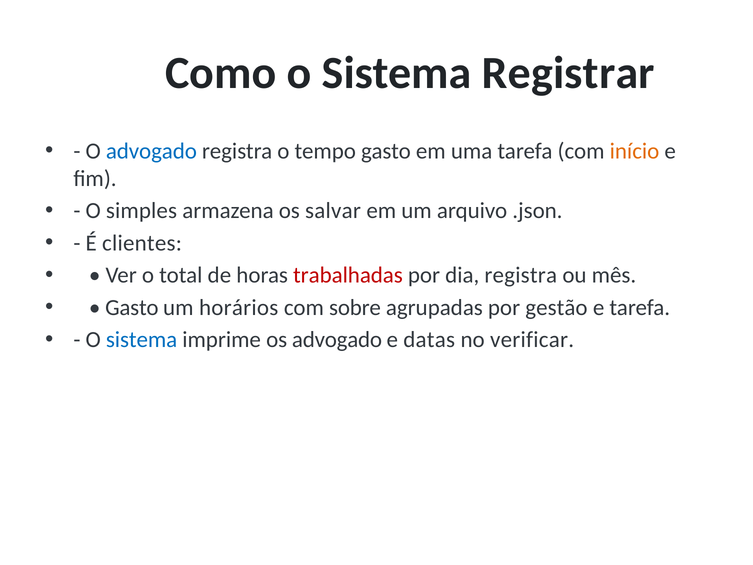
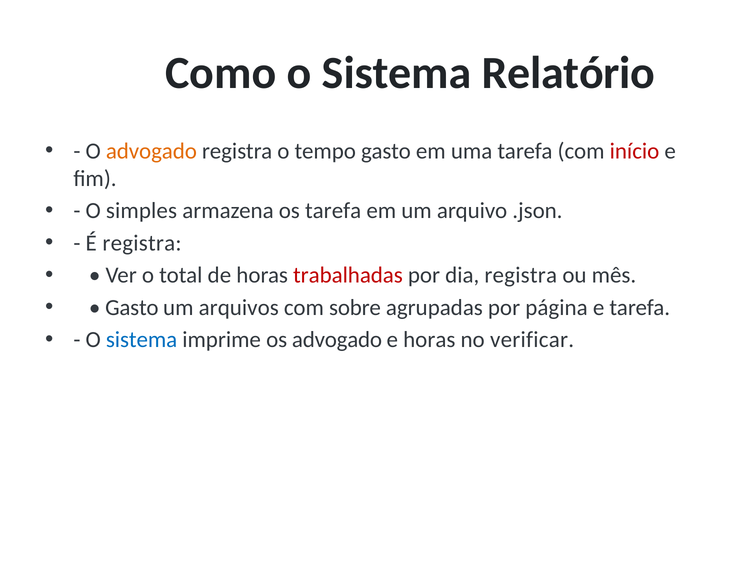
Registrar: Registrar -> Relatório
advogado at (151, 151) colour: blue -> orange
início colour: orange -> red
os salvar: salvar -> tarefa
É clientes: clientes -> registra
horários: horários -> arquivos
gestão: gestão -> página
e datas: datas -> horas
